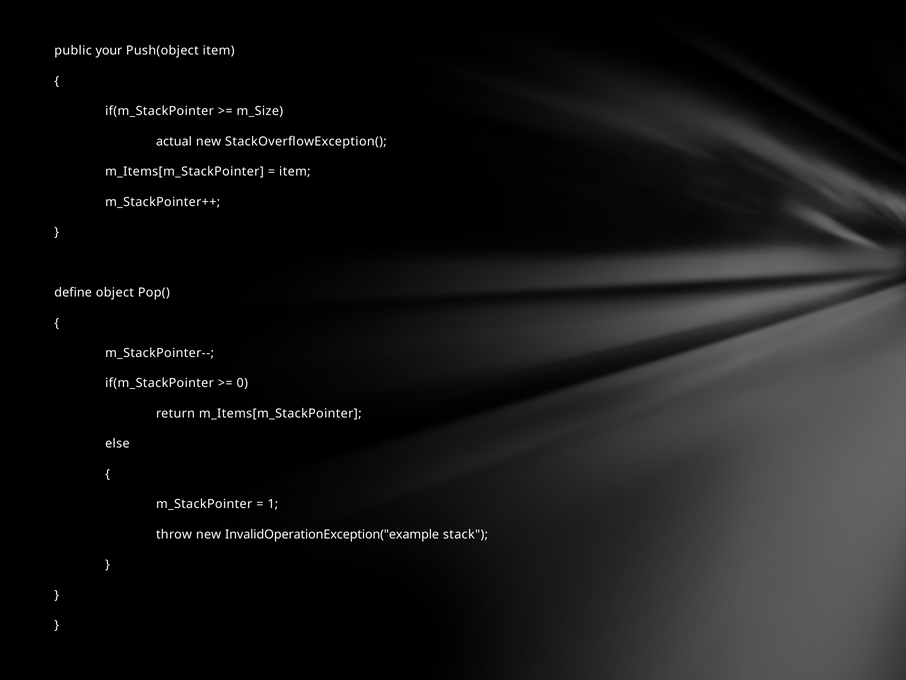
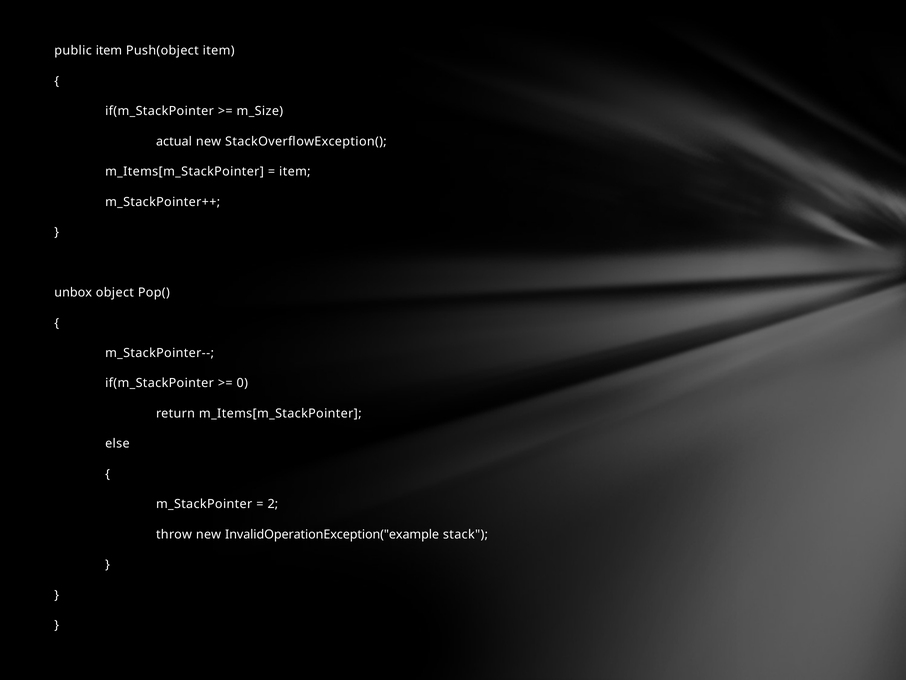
public your: your -> item
define: define -> unbox
1: 1 -> 2
